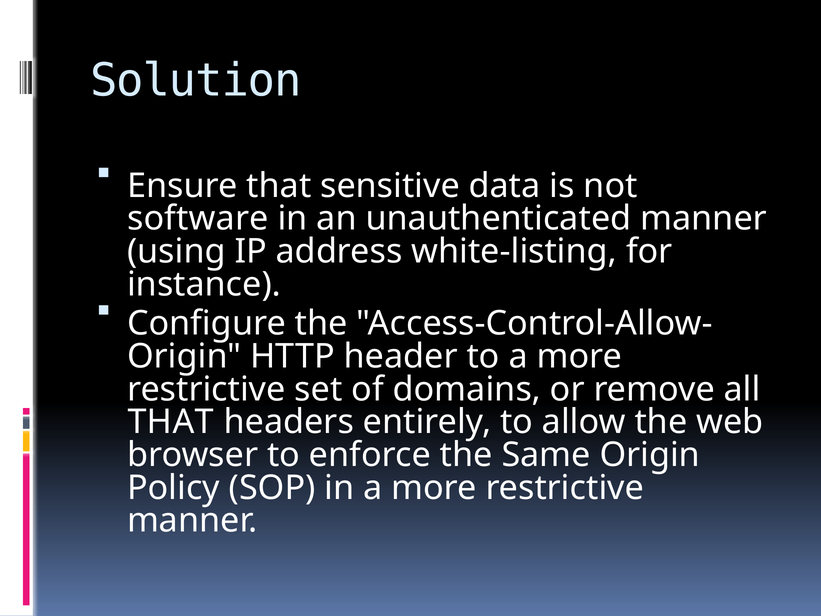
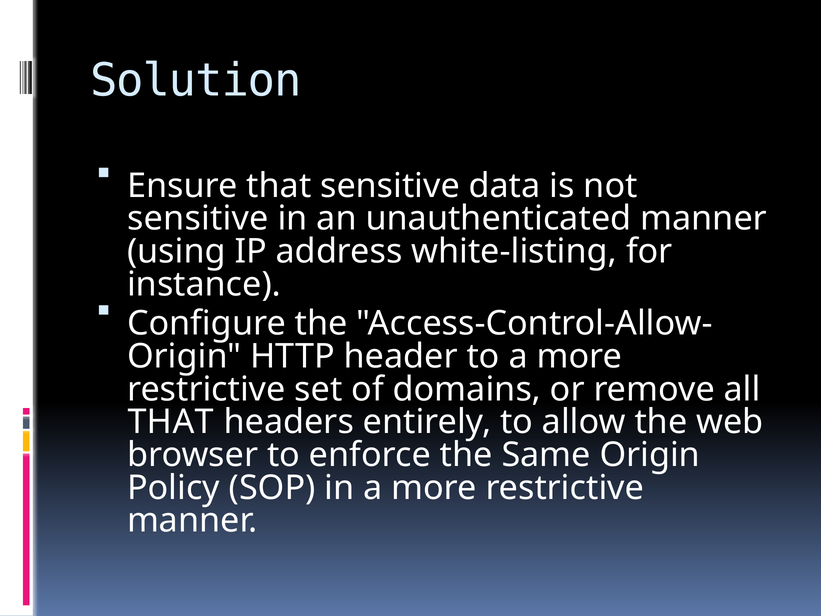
software at (198, 219): software -> sensitive
